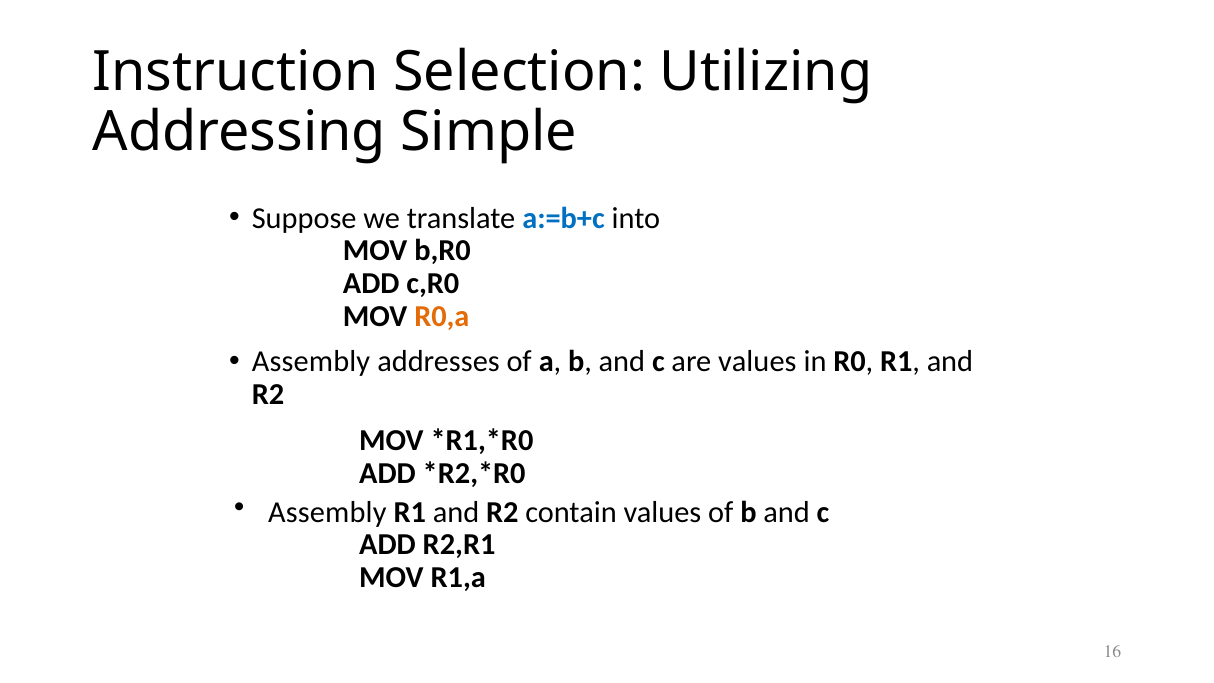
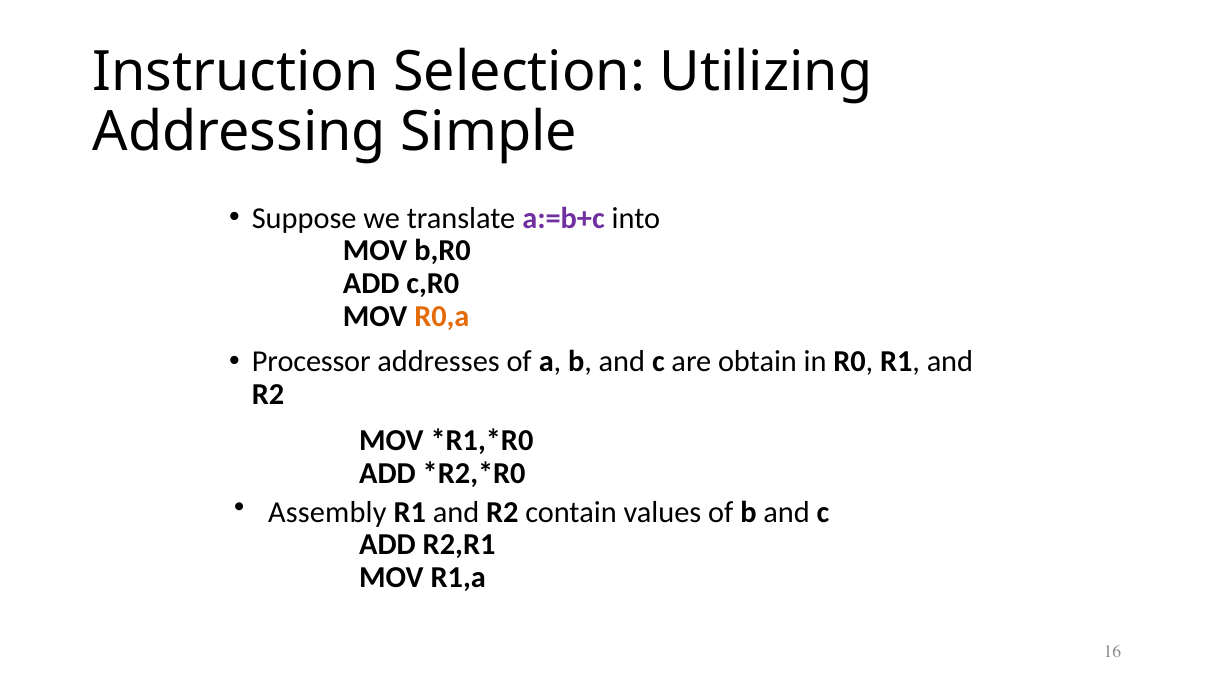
a:=b+c colour: blue -> purple
Assembly at (311, 362): Assembly -> Processor
are values: values -> obtain
